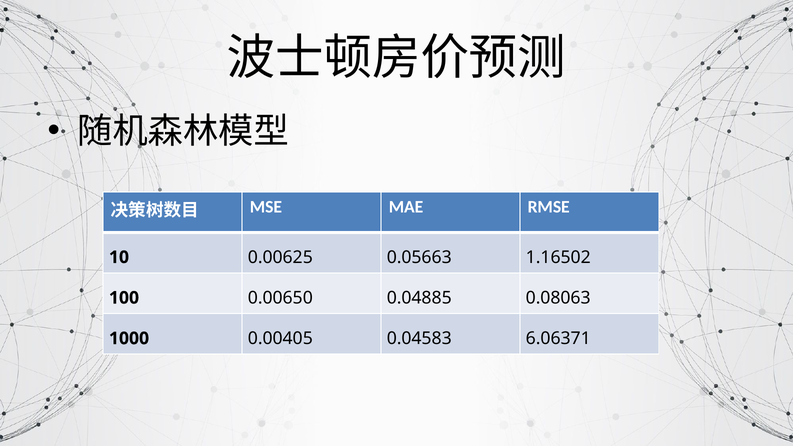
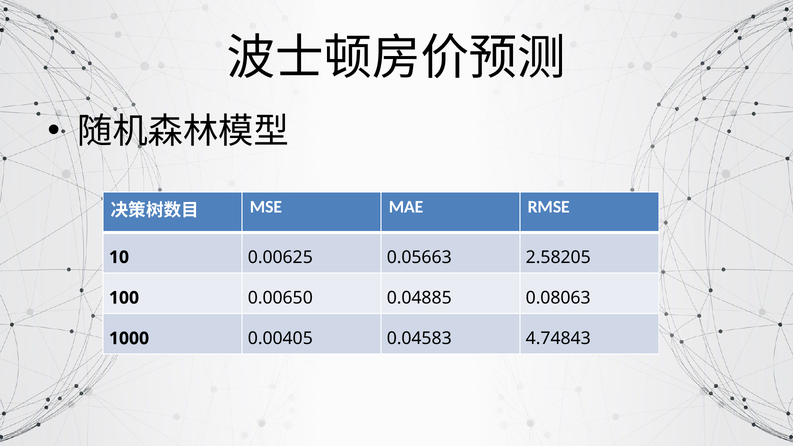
1.16502: 1.16502 -> 2.58205
6.06371: 6.06371 -> 4.74843
